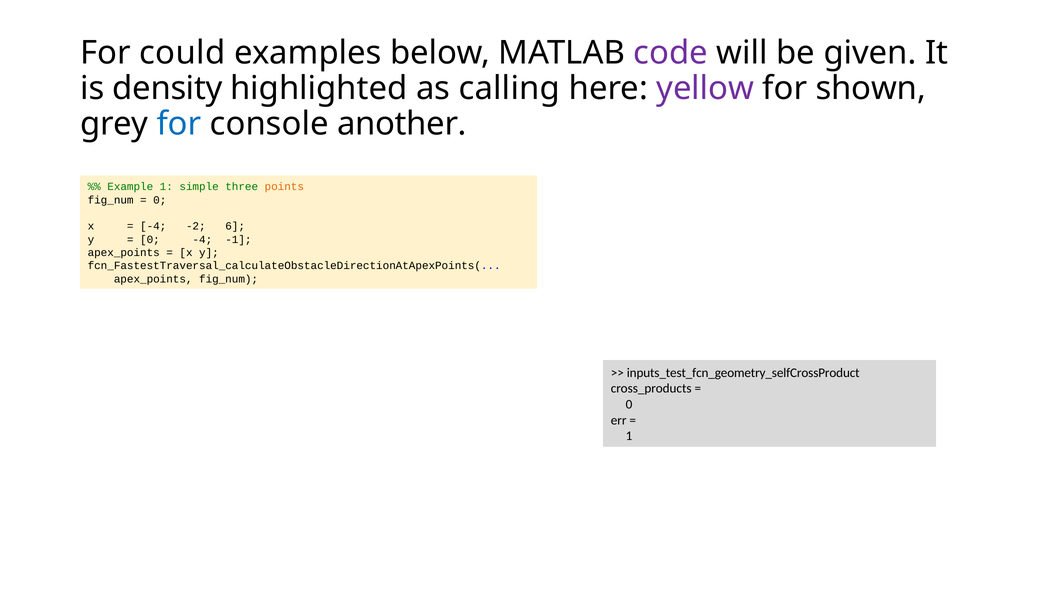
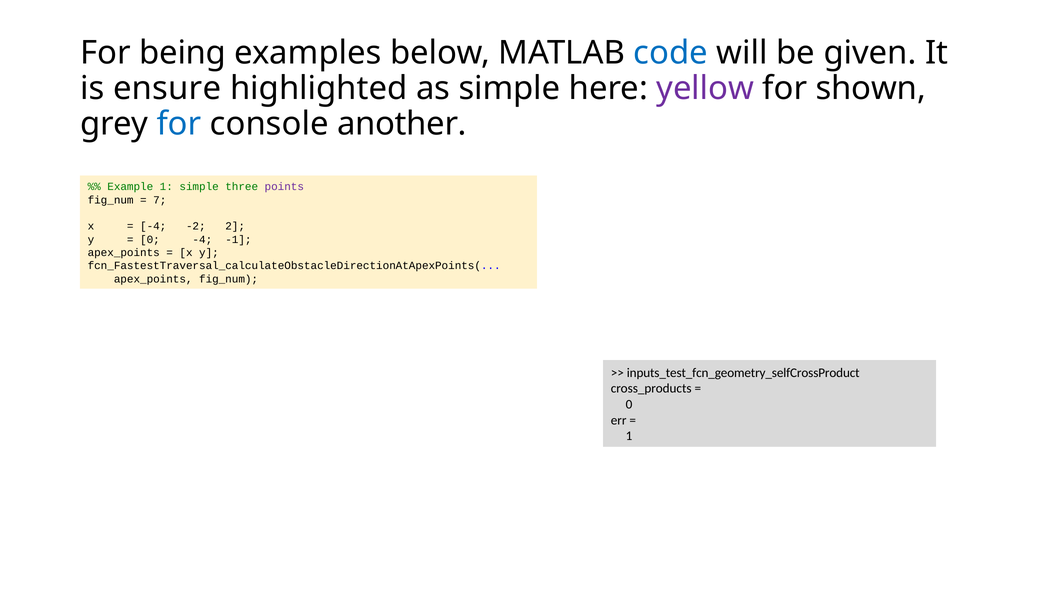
could: could -> being
code colour: purple -> blue
density: density -> ensure
as calling: calling -> simple
points colour: orange -> purple
0 at (160, 200): 0 -> 7
6: 6 -> 2
